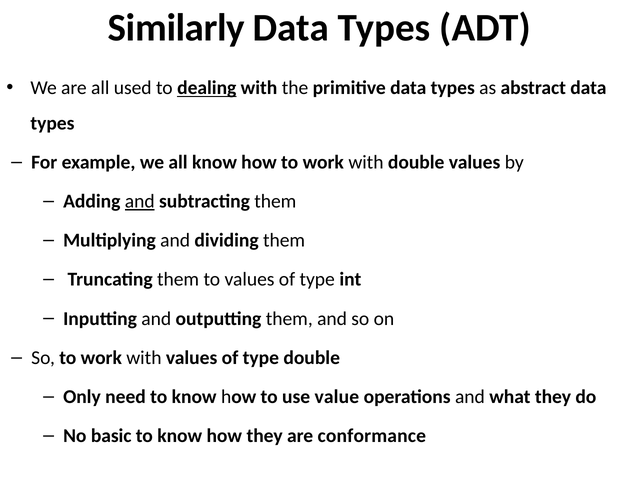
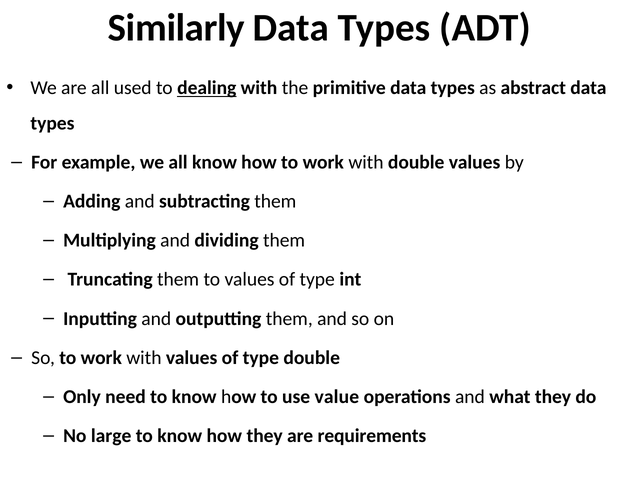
and at (140, 201) underline: present -> none
basic: basic -> large
conformance: conformance -> requirements
